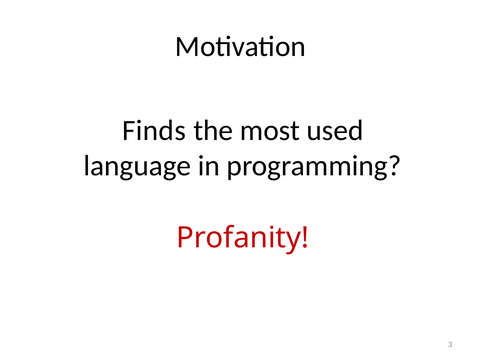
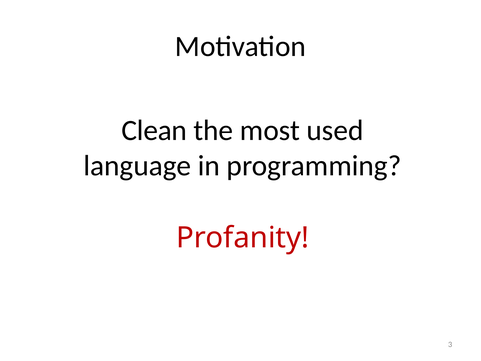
Finds: Finds -> Clean
